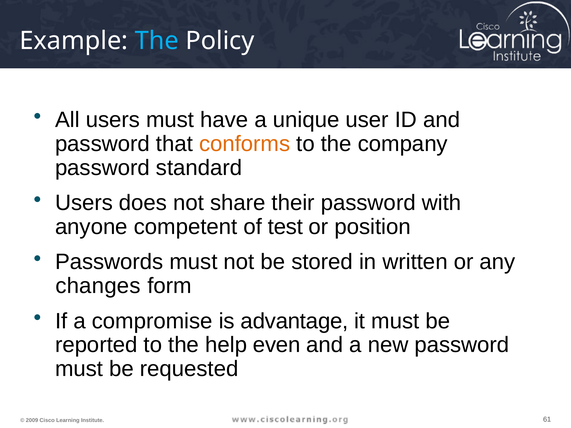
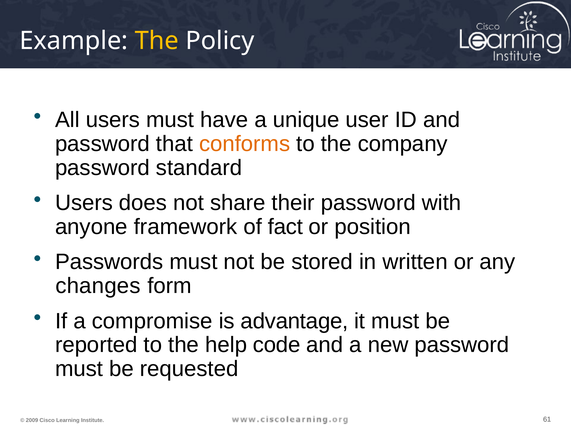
The at (157, 41) colour: light blue -> yellow
competent: competent -> framework
test: test -> fact
even: even -> code
